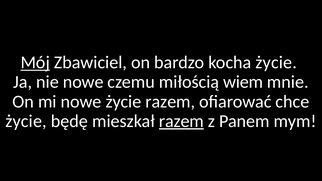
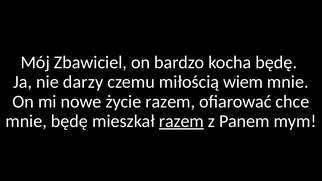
Mój underline: present -> none
kocha życie: życie -> będę
nie nowe: nowe -> darzy
życie at (26, 121): życie -> mnie
